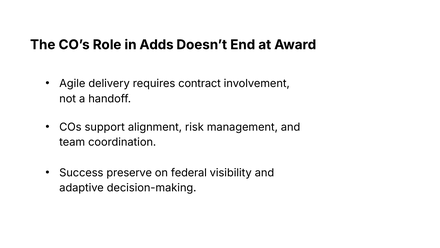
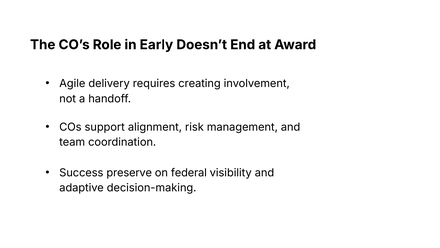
Adds: Adds -> Early
contract: contract -> creating
